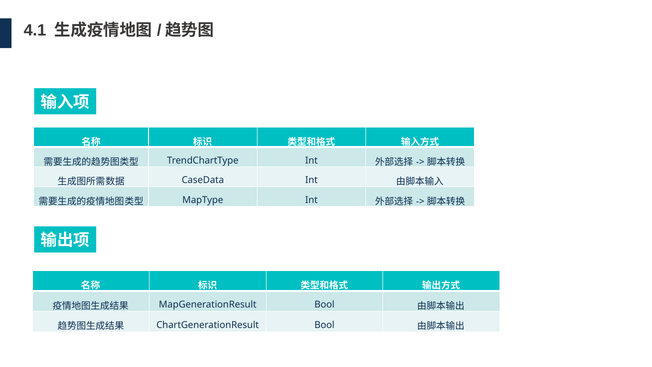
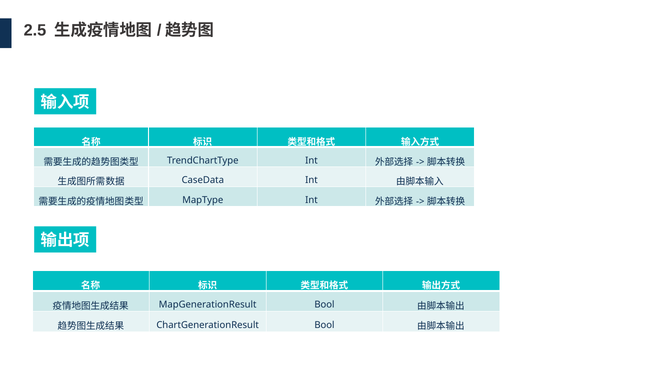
4.1: 4.1 -> 2.5
